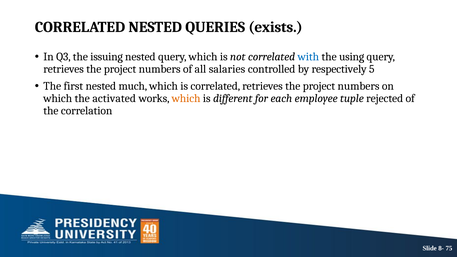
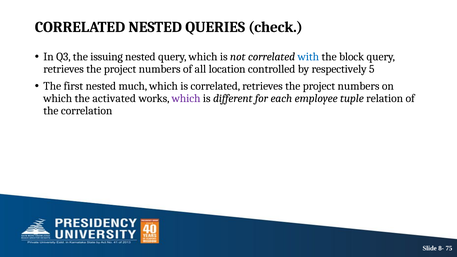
exists: exists -> check
using: using -> block
salaries: salaries -> location
which at (186, 99) colour: orange -> purple
rejected: rejected -> relation
